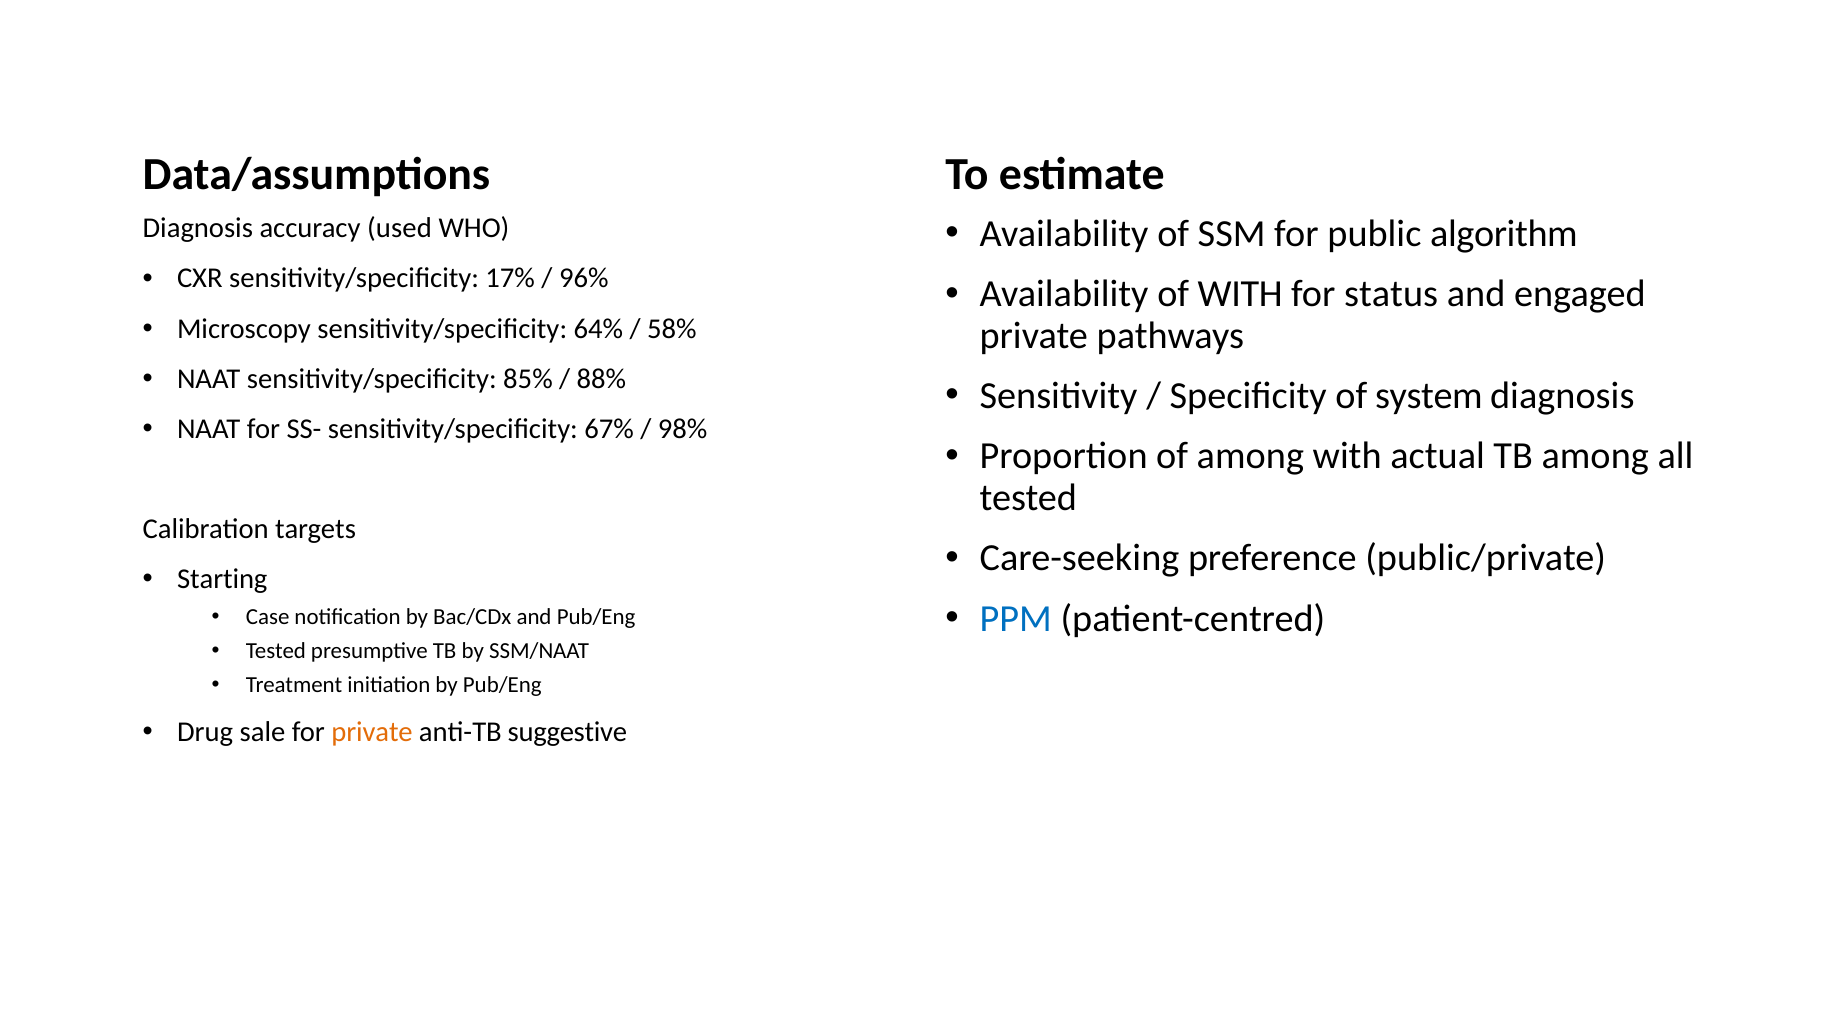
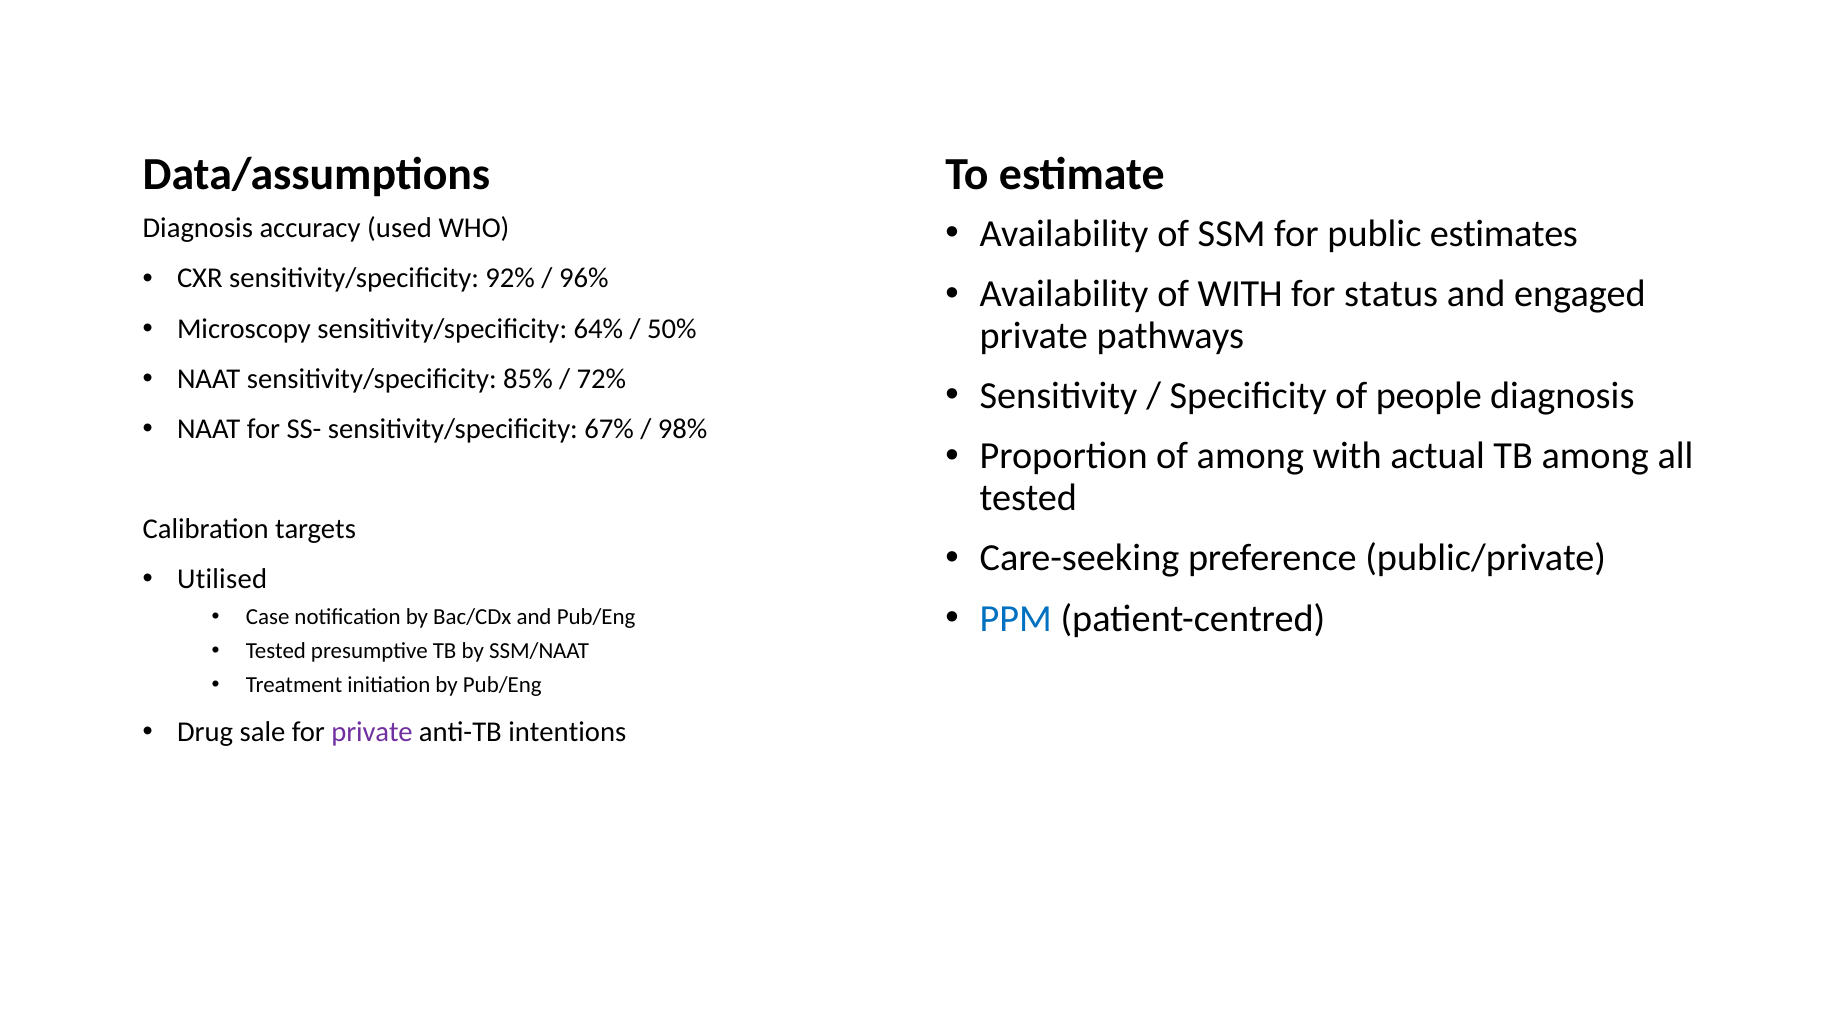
algorithm: algorithm -> estimates
17%: 17% -> 92%
58%: 58% -> 50%
88%: 88% -> 72%
system: system -> people
Starting: Starting -> Utilised
private at (372, 732) colour: orange -> purple
suggestive: suggestive -> intentions
